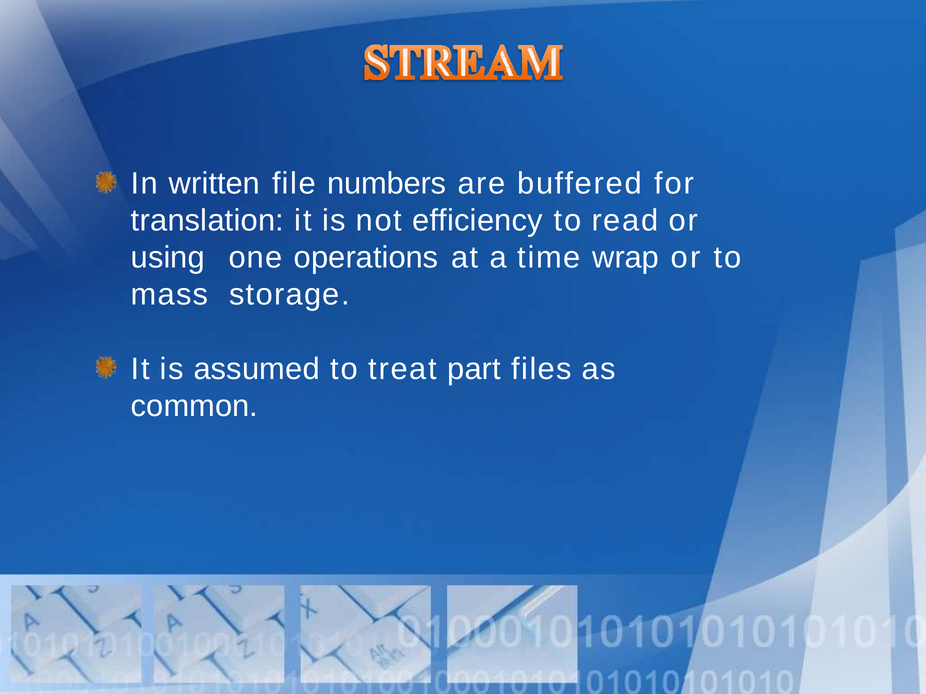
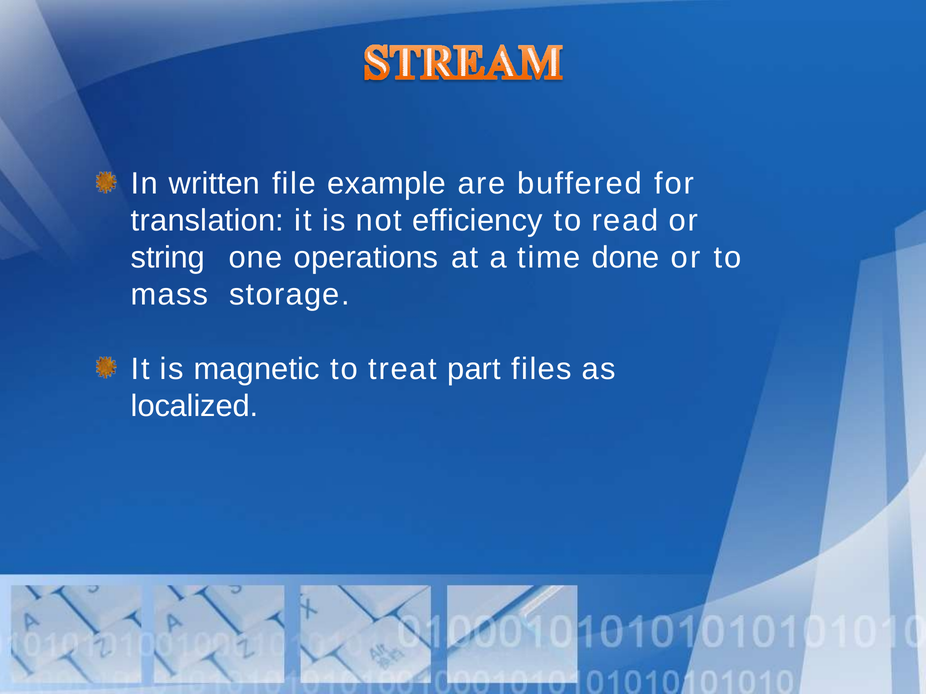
numbers: numbers -> example
using: using -> string
wrap: wrap -> done
assumed: assumed -> magnetic
common: common -> localized
